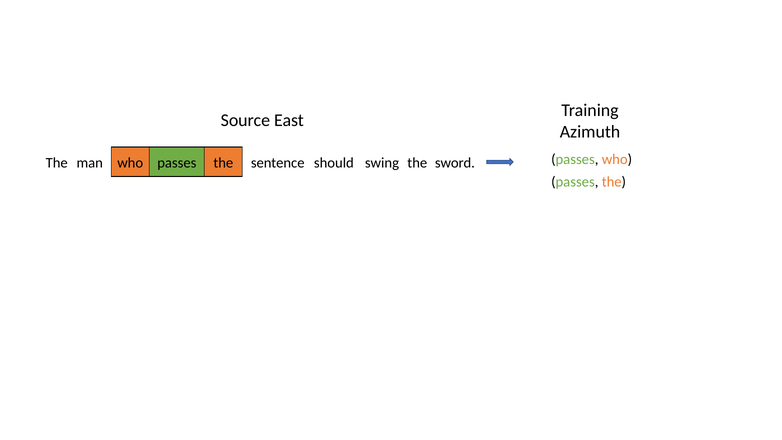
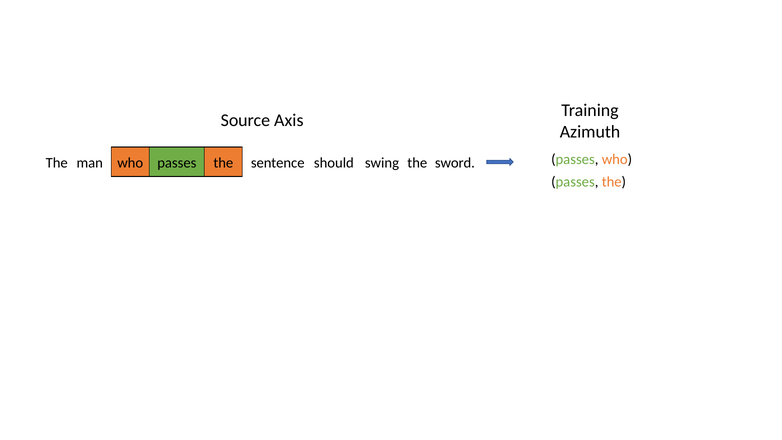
East: East -> Axis
